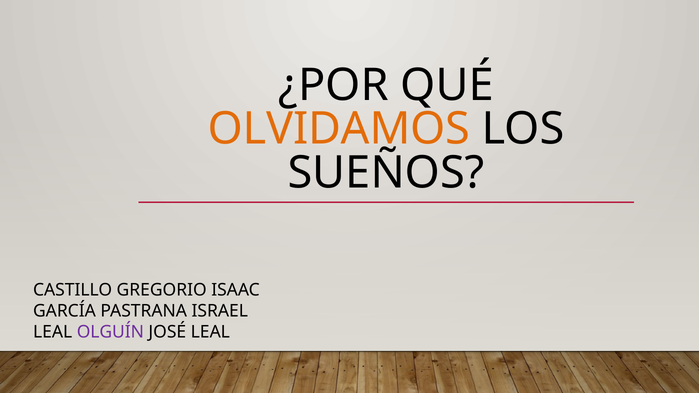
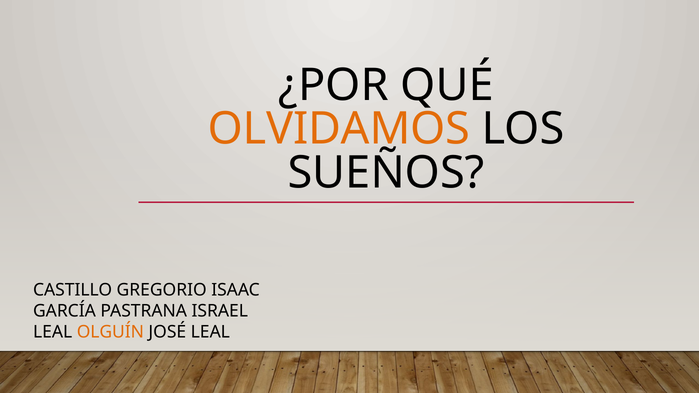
OLGUÍN colour: purple -> orange
